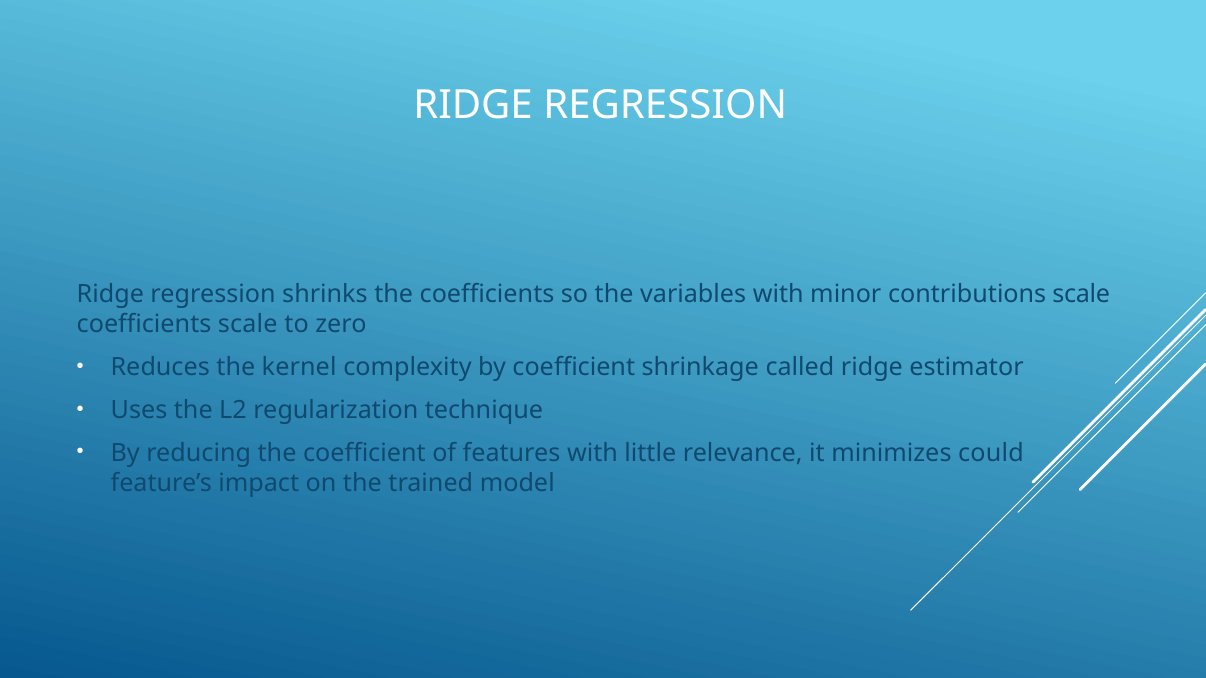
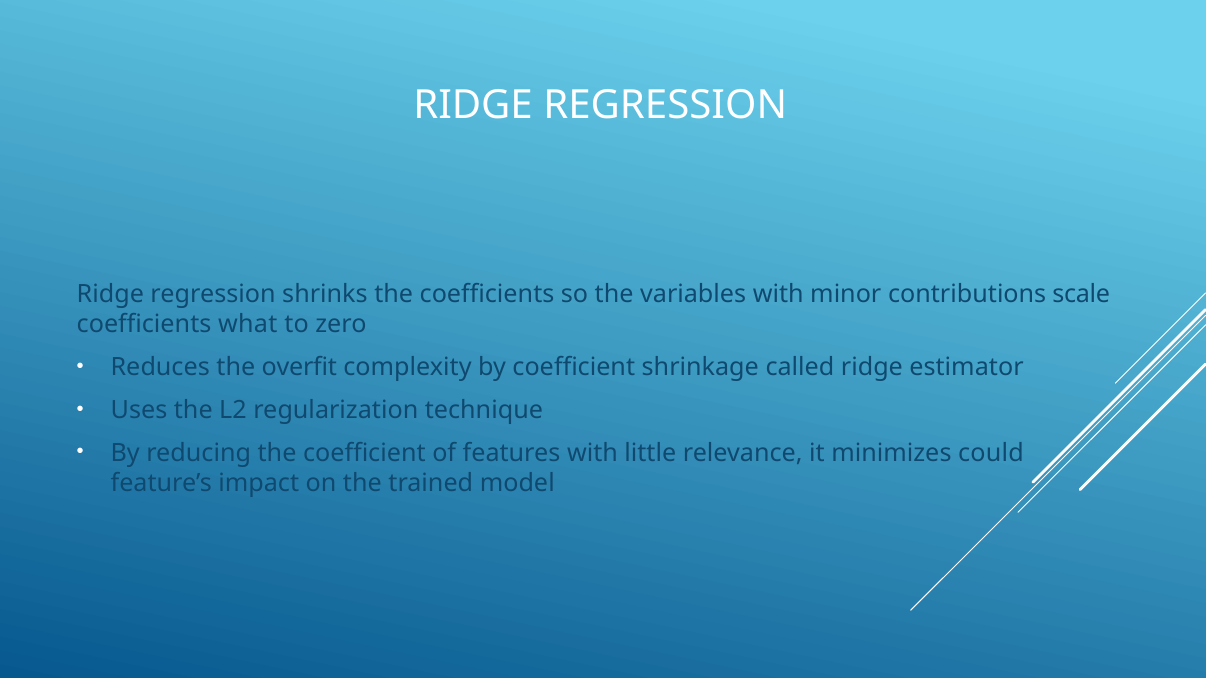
coefficients scale: scale -> what
kernel: kernel -> overfit
